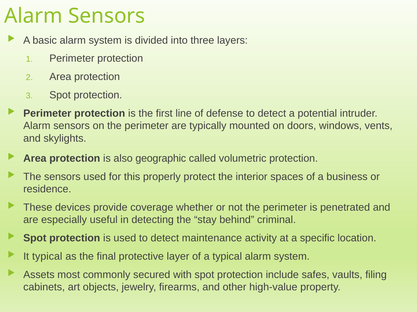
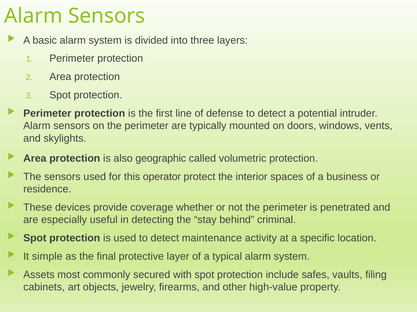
properly: properly -> operator
It typical: typical -> simple
